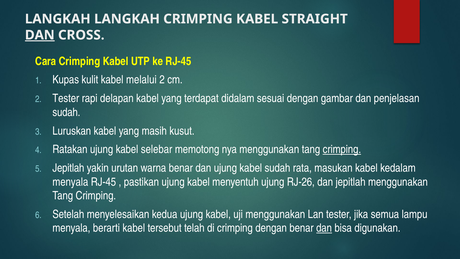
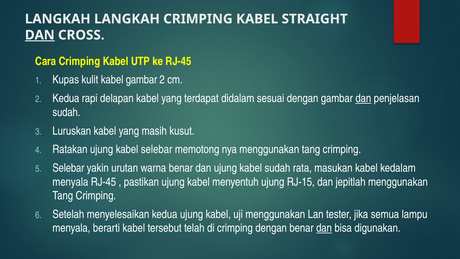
kabel melalui: melalui -> gambar
2 Tester: Tester -> Kedua
dan at (363, 98) underline: none -> present
crimping at (342, 149) underline: present -> none
Jepitlah at (68, 168): Jepitlah -> Selebar
RJ-26: RJ-26 -> RJ-15
